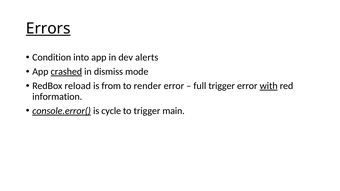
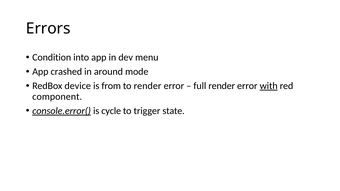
Errors underline: present -> none
alerts: alerts -> menu
crashed underline: present -> none
dismiss: dismiss -> around
reload: reload -> device
full trigger: trigger -> render
information: information -> component
main: main -> state
